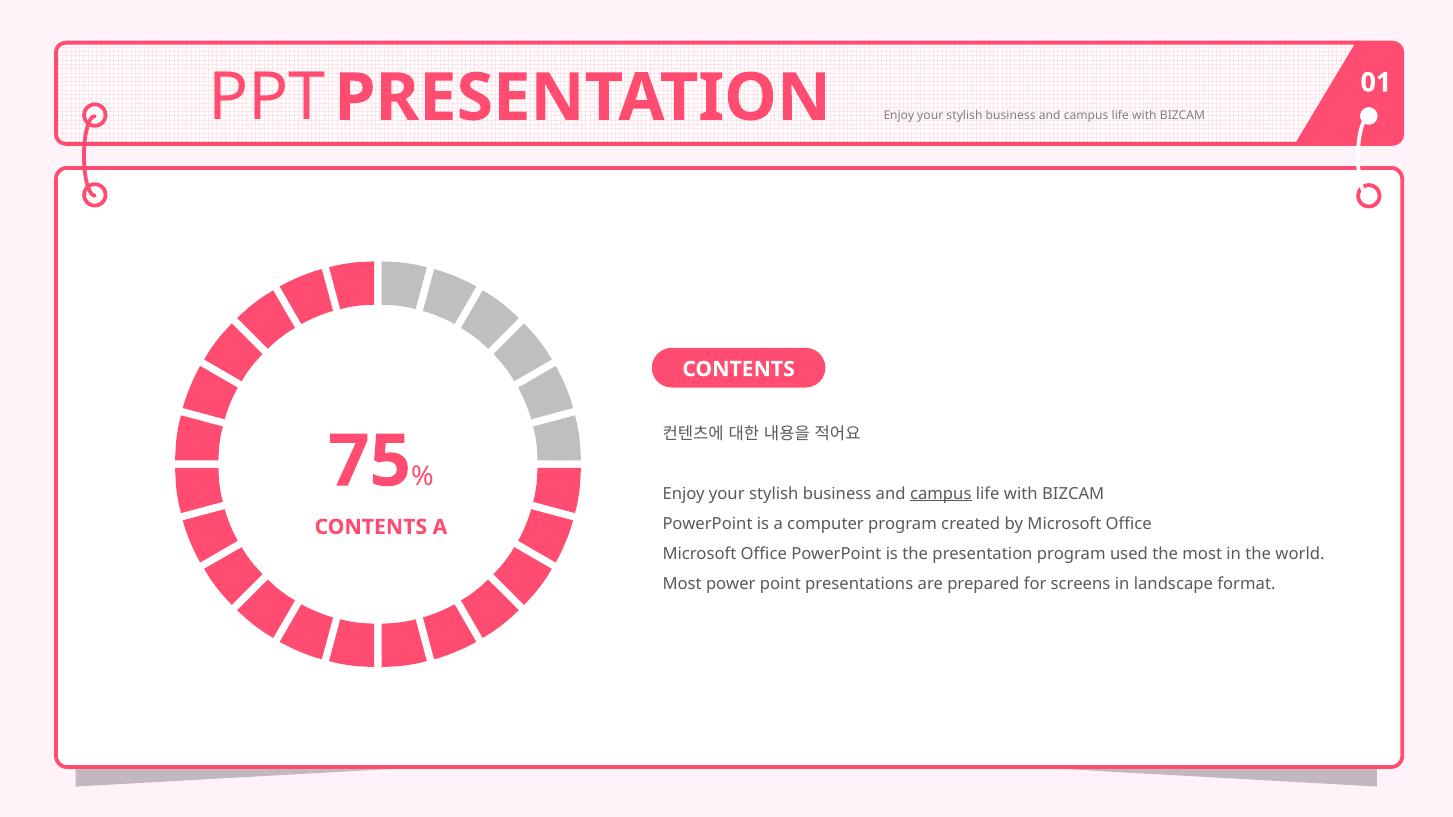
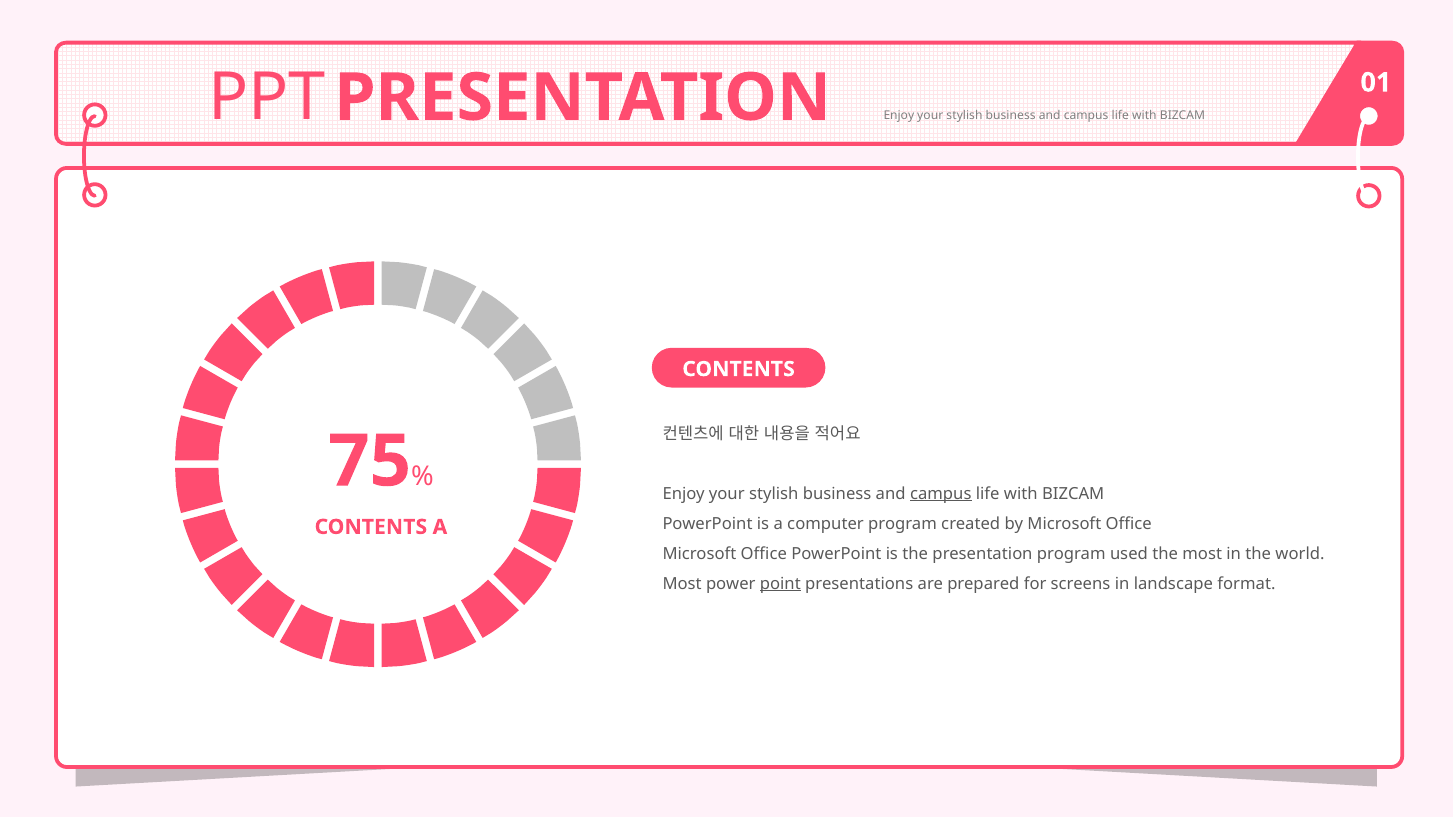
point underline: none -> present
